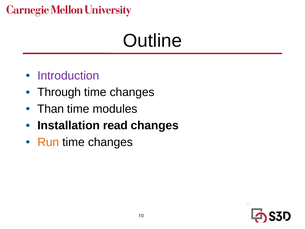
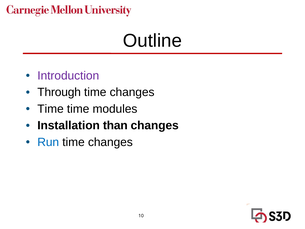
Than at (51, 109): Than -> Time
read: read -> than
Run colour: orange -> blue
